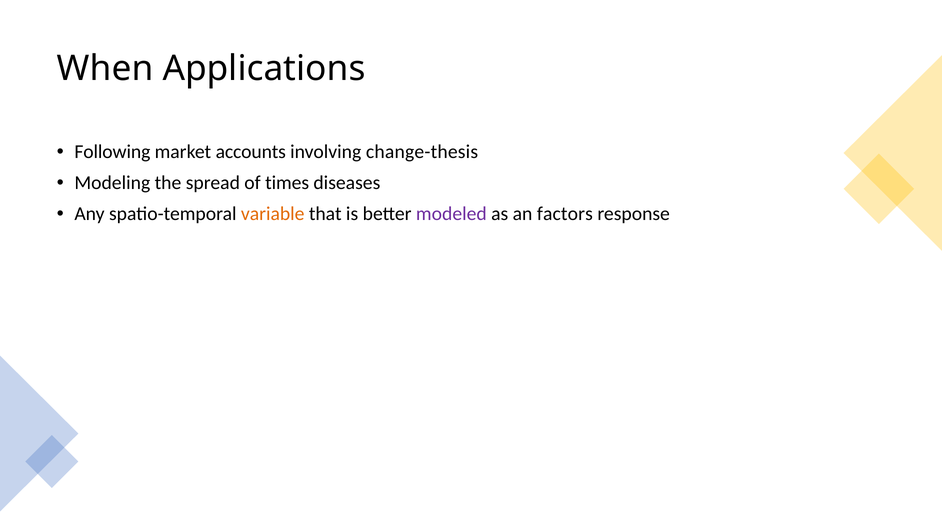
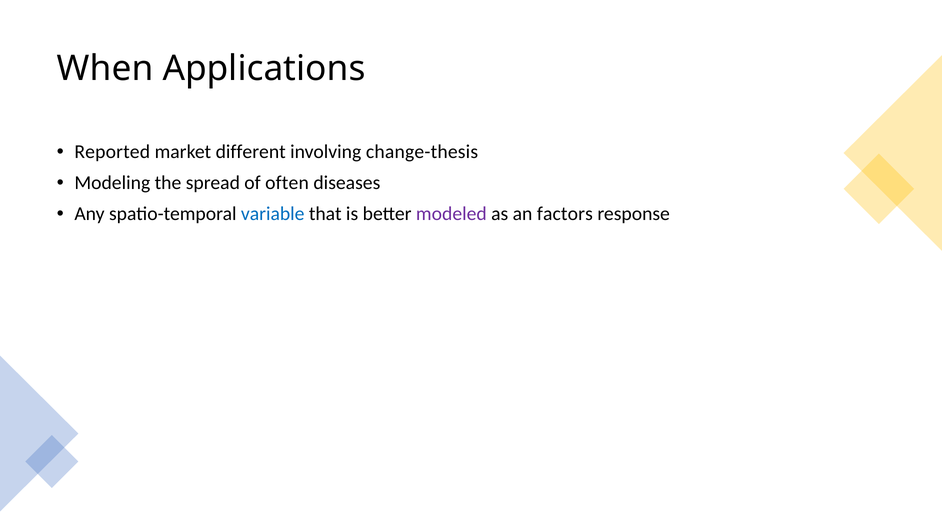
Following: Following -> Reported
accounts: accounts -> different
times: times -> often
variable colour: orange -> blue
